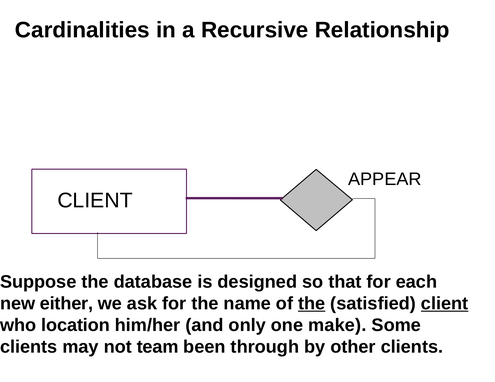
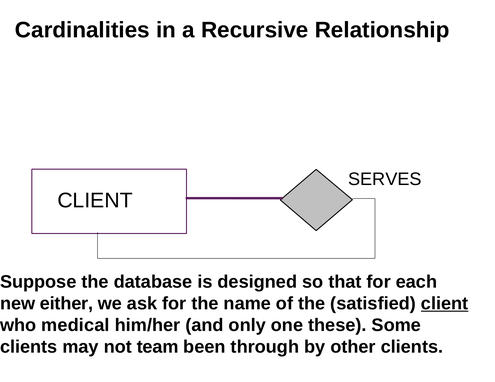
APPEAR: APPEAR -> SERVES
the at (312, 304) underline: present -> none
location: location -> medical
make: make -> these
